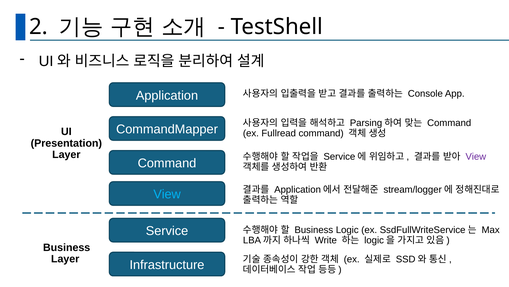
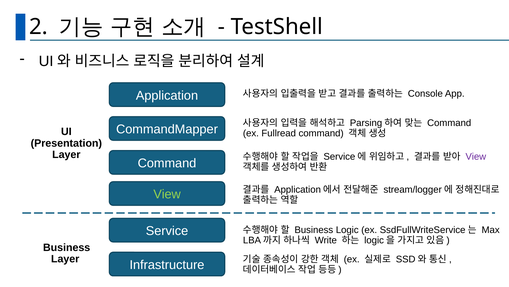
View at (167, 194) colour: light blue -> light green
